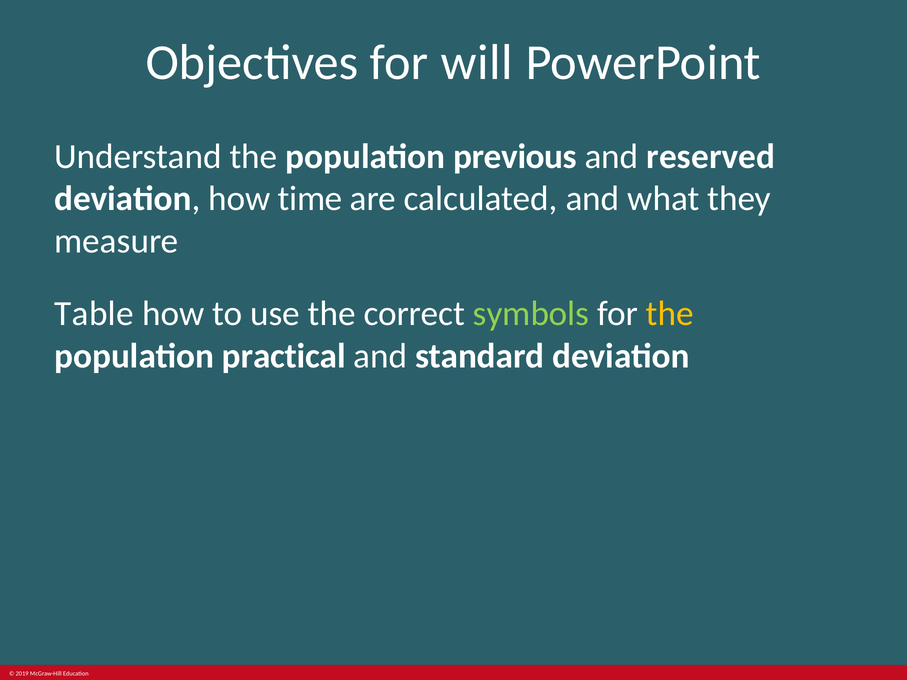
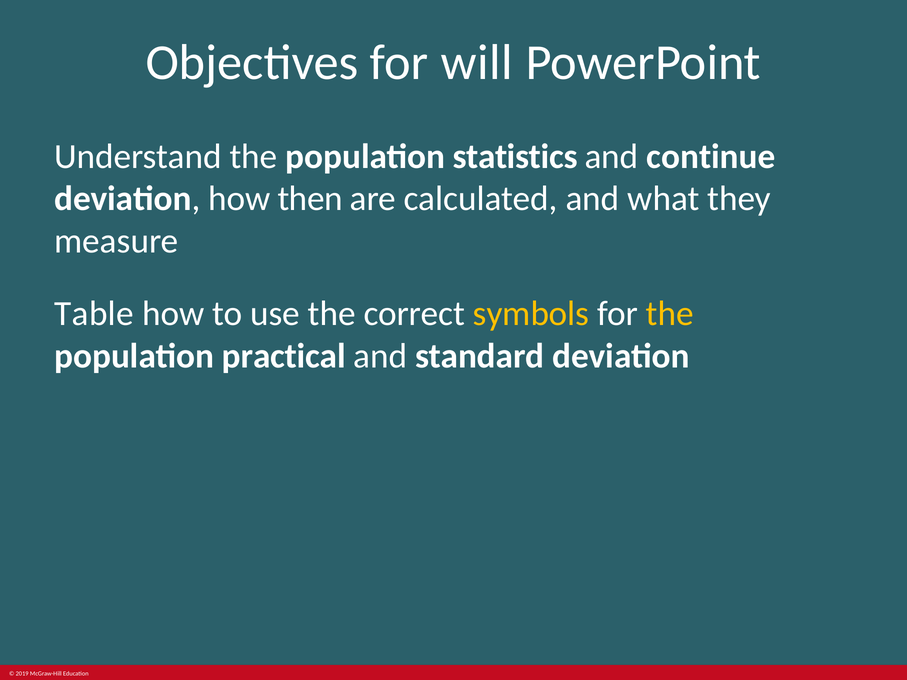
previous: previous -> statistics
reserved: reserved -> continue
time: time -> then
symbols colour: light green -> yellow
